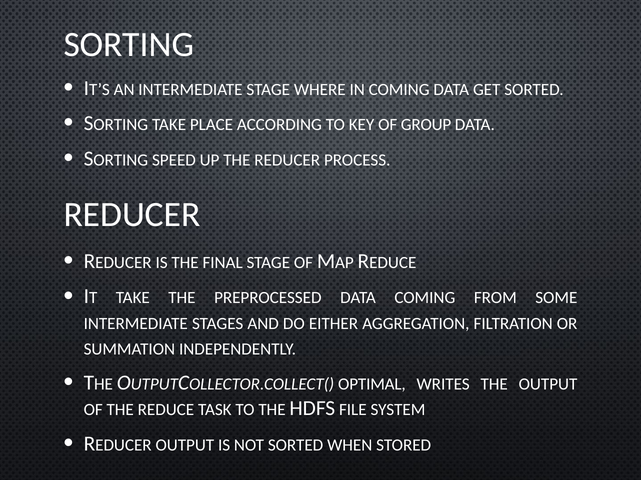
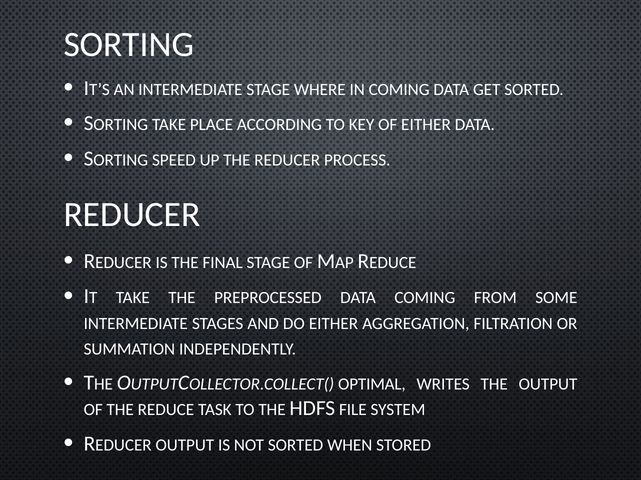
OF GROUP: GROUP -> EITHER
